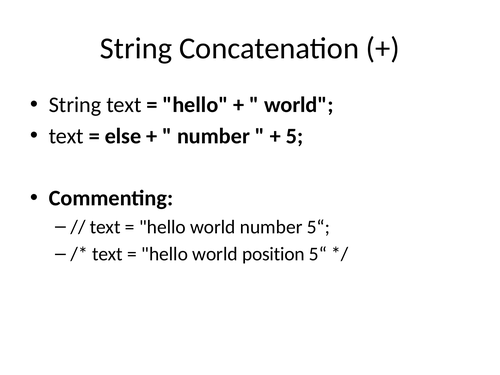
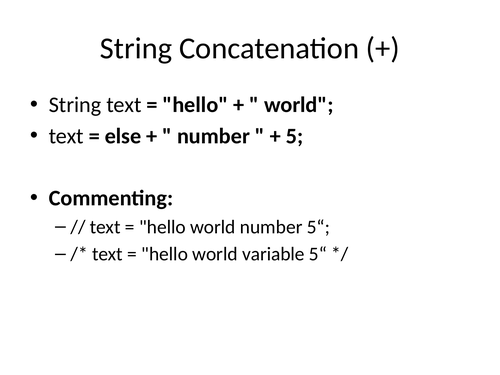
position: position -> variable
